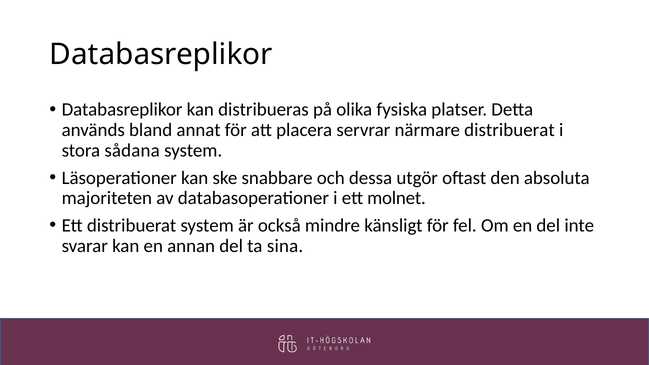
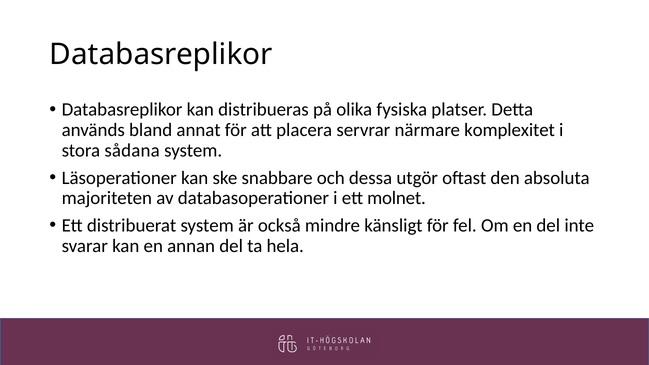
närmare distribuerat: distribuerat -> komplexitet
sina: sina -> hela
